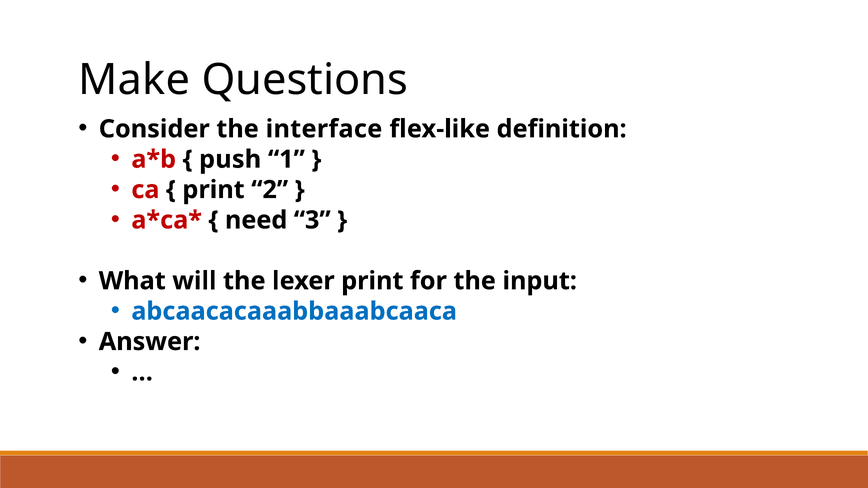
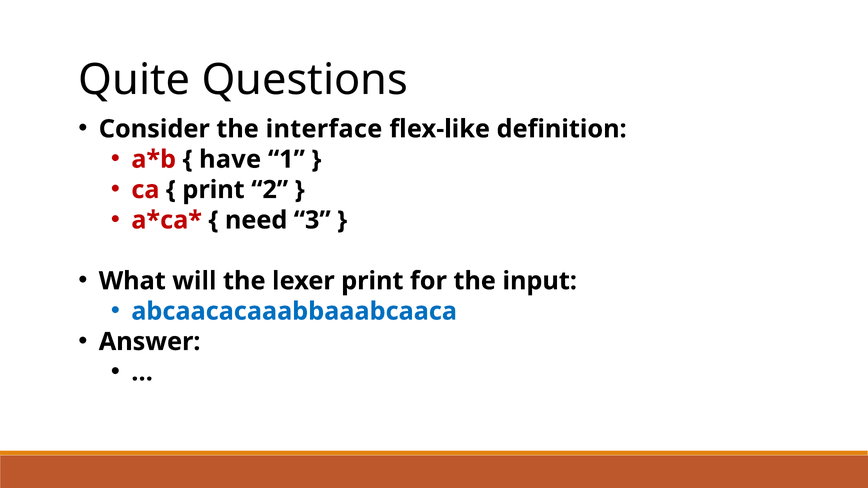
Make: Make -> Quite
push: push -> have
